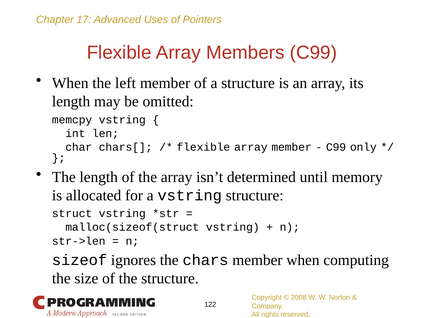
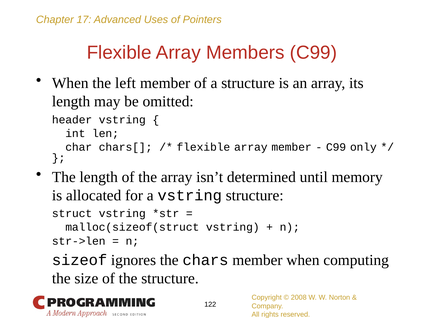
memcpy: memcpy -> header
